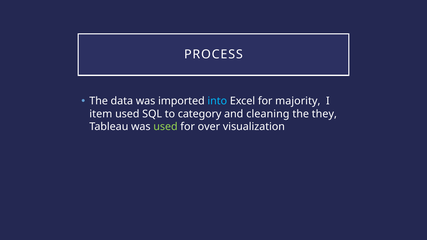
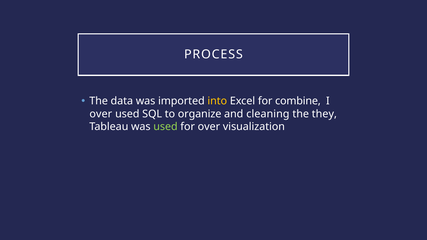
into colour: light blue -> yellow
majority: majority -> combine
item at (101, 114): item -> over
category: category -> organize
